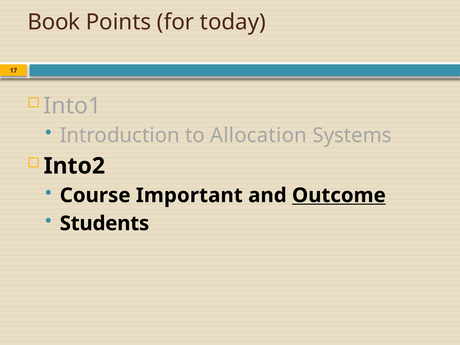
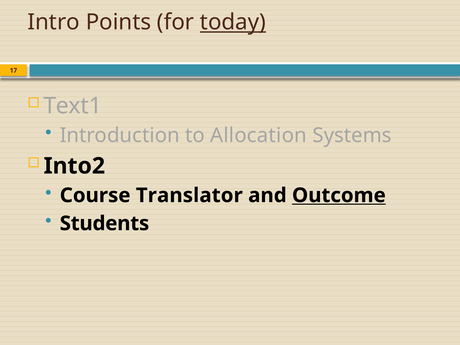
Book: Book -> Intro
today underline: none -> present
Into1: Into1 -> Text1
Important: Important -> Translator
